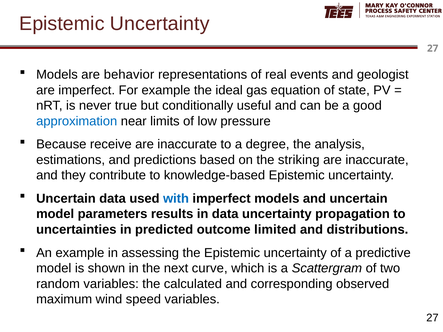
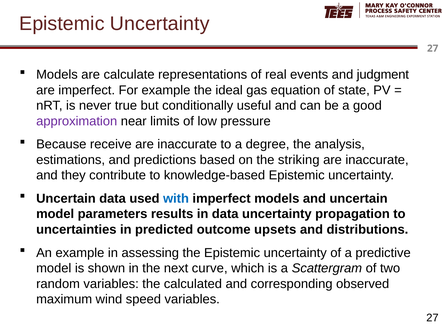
behavior: behavior -> calculate
geologist: geologist -> judgment
approximation colour: blue -> purple
limited: limited -> upsets
